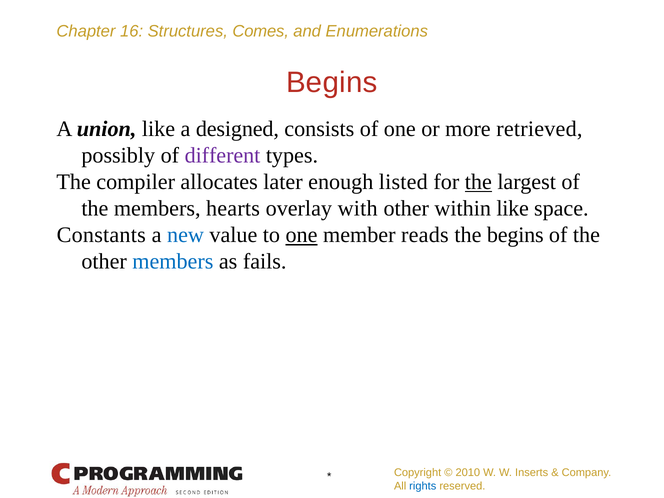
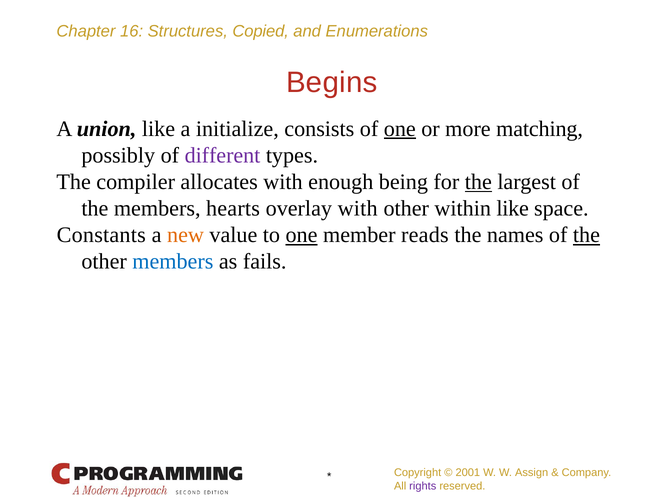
Comes: Comes -> Copied
designed: designed -> initialize
one at (400, 129) underline: none -> present
retrieved: retrieved -> matching
allocates later: later -> with
listed: listed -> being
new colour: blue -> orange
the begins: begins -> names
the at (586, 235) underline: none -> present
2010: 2010 -> 2001
Inserts: Inserts -> Assign
rights colour: blue -> purple
